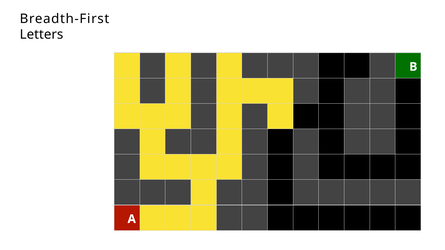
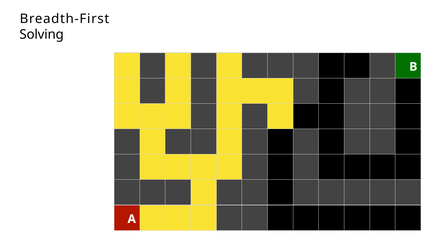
Letters: Letters -> Solving
